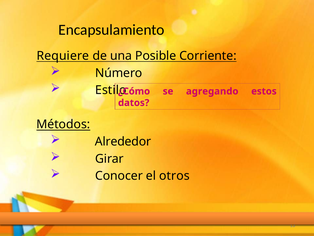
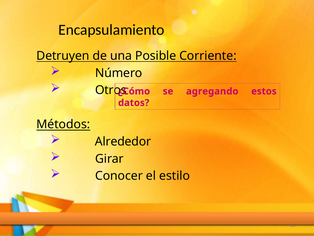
Requiere: Requiere -> Detruyen
Estilo: Estilo -> Otros
otros: otros -> estilo
